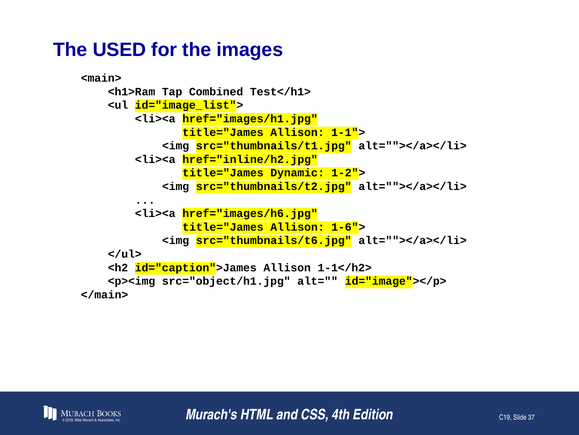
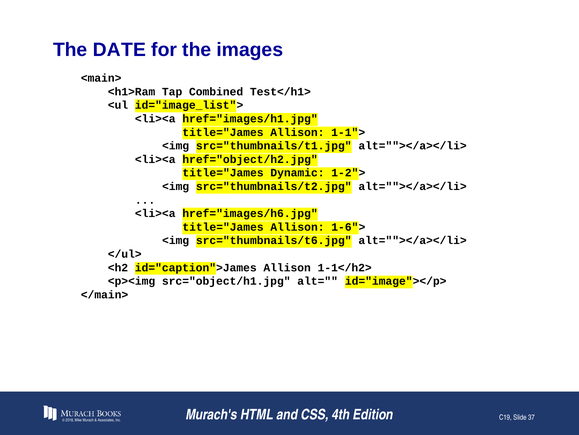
USED: USED -> DATE
href="inline/h2.jpg: href="inline/h2.jpg -> href="object/h2.jpg
